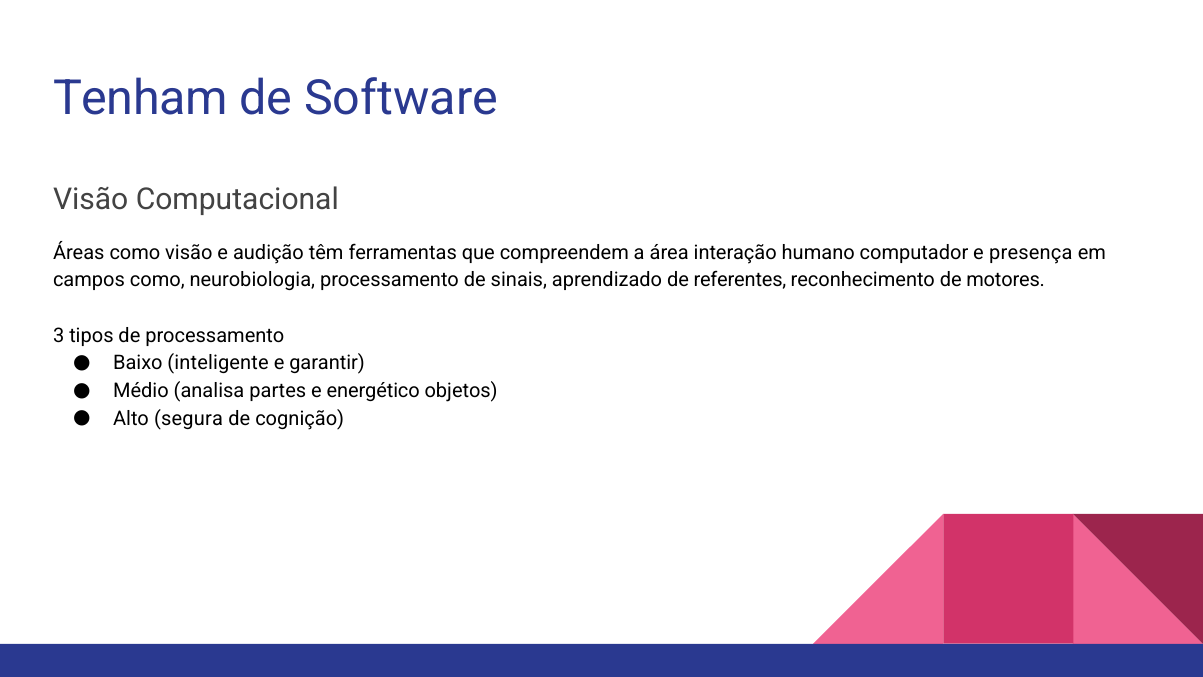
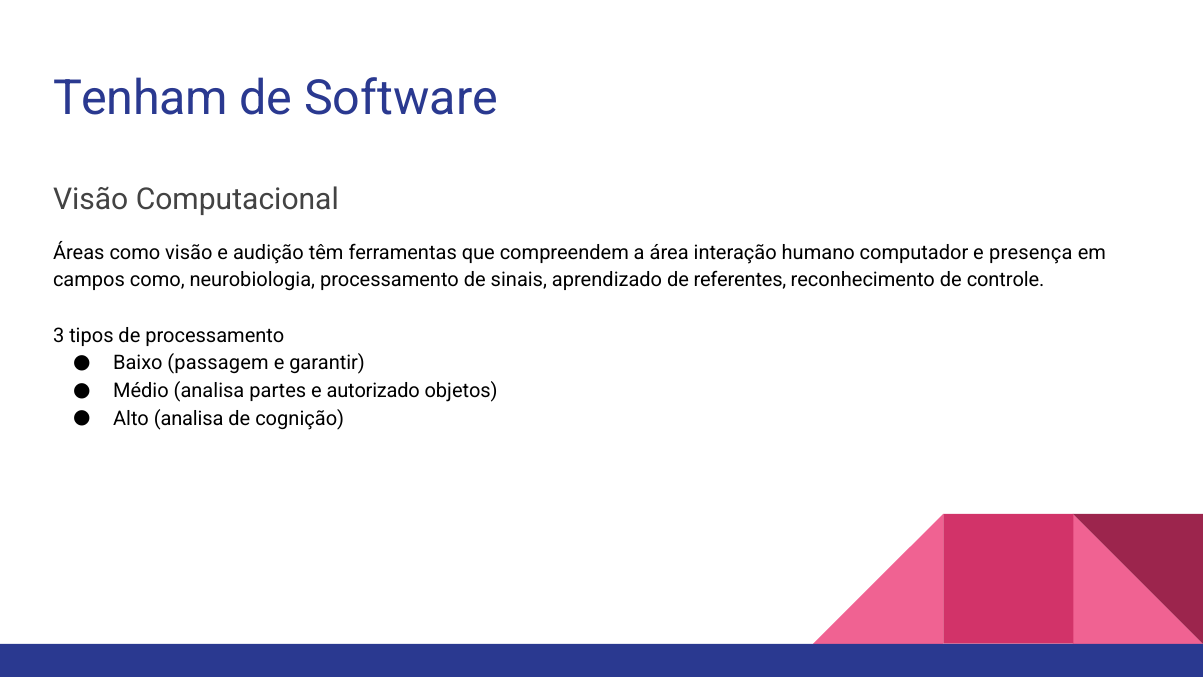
motores: motores -> controle
inteligente: inteligente -> passagem
energético: energético -> autorizado
Alto segura: segura -> analisa
